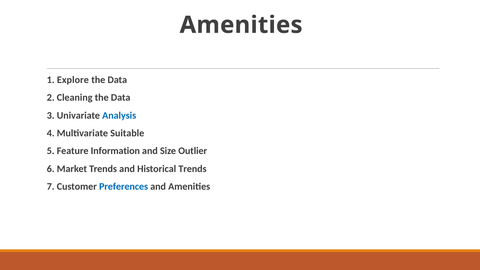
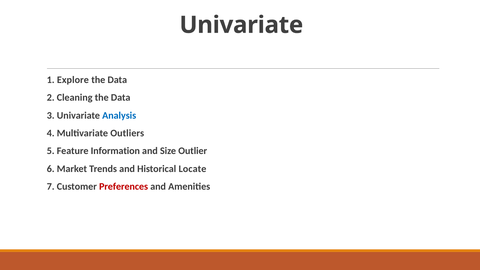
Amenities at (241, 25): Amenities -> Univariate
Suitable: Suitable -> Outliers
Historical Trends: Trends -> Locate
Preferences colour: blue -> red
